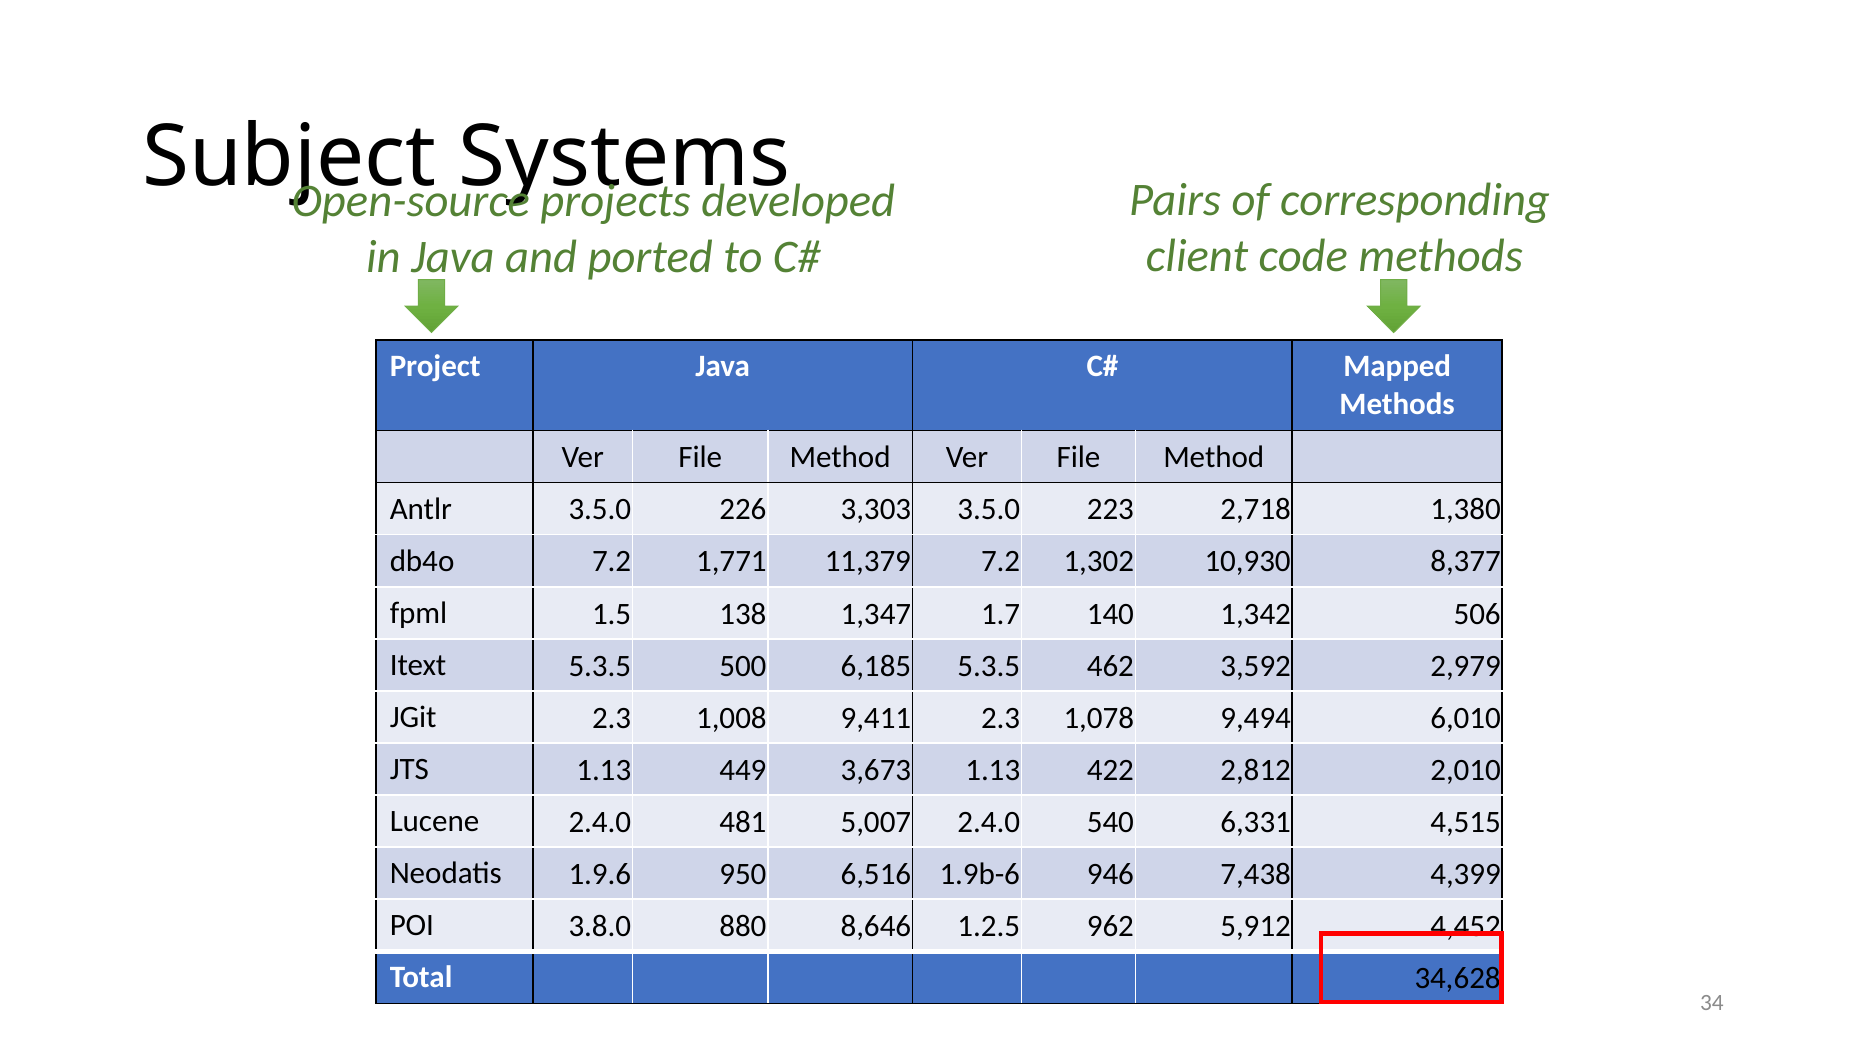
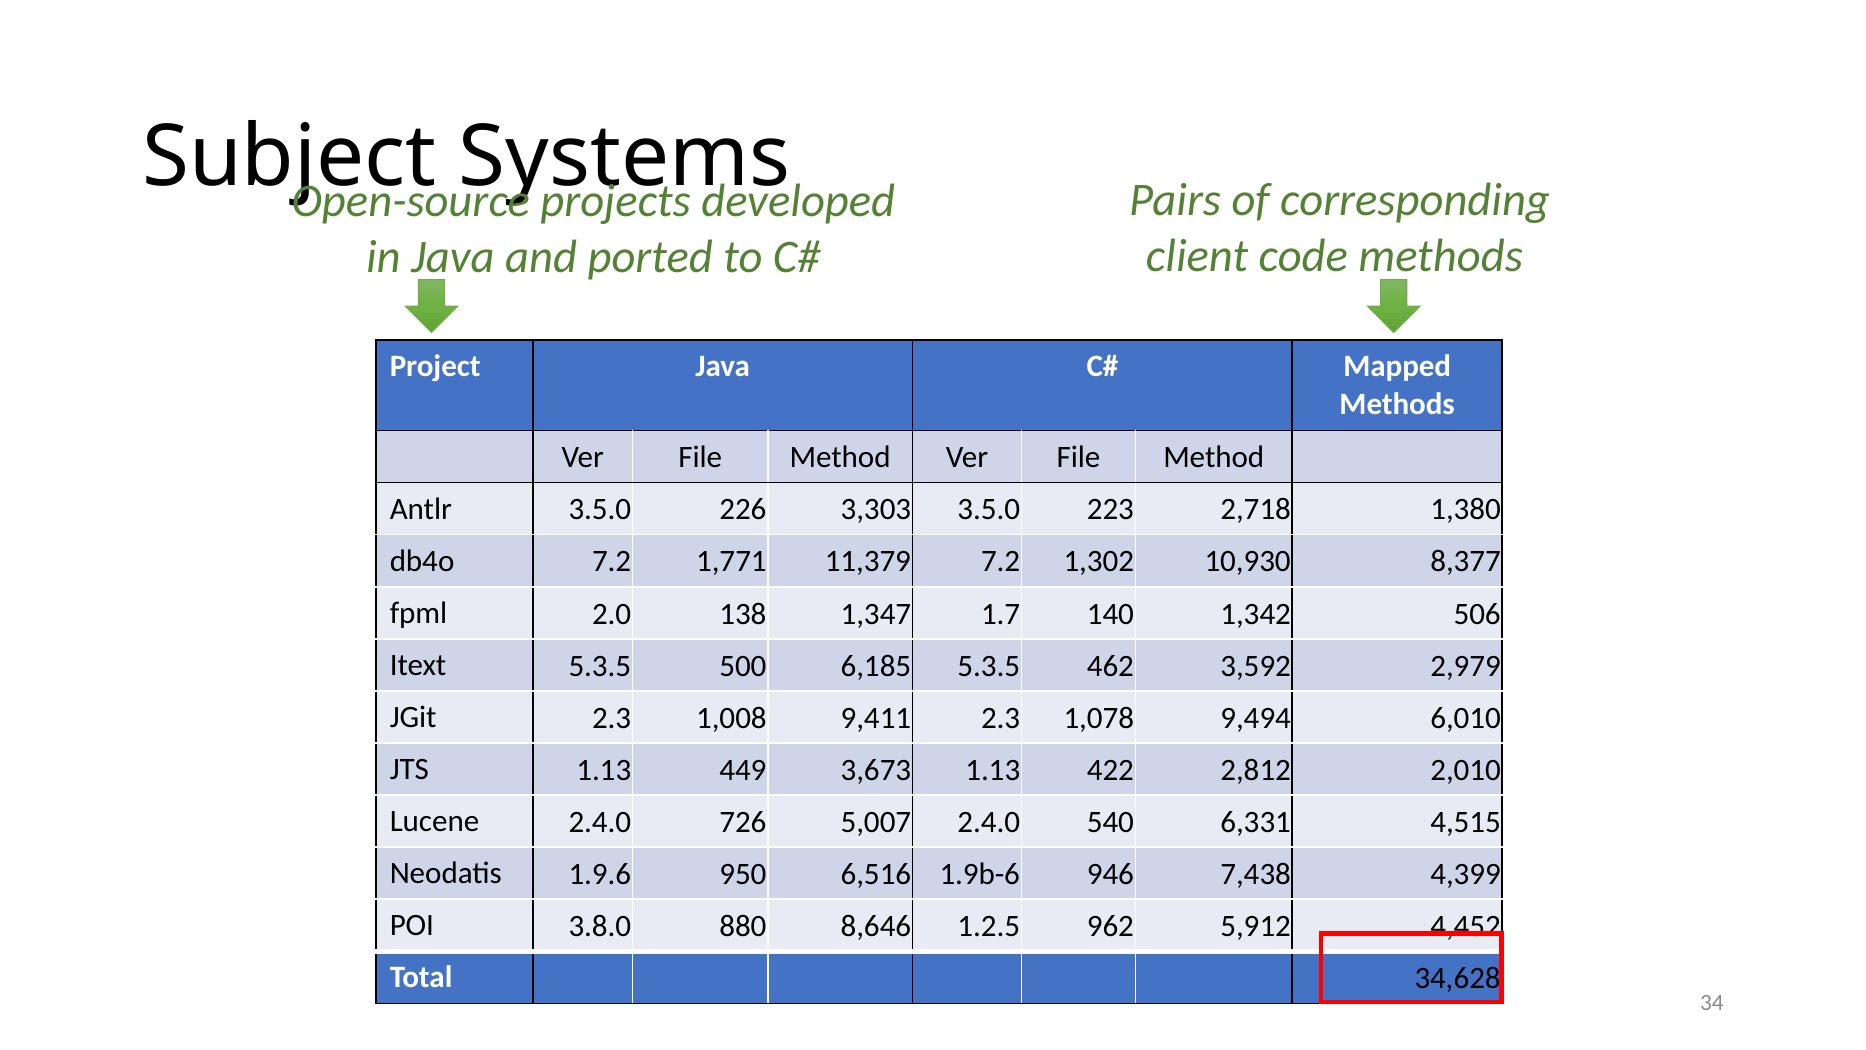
1.5: 1.5 -> 2.0
481: 481 -> 726
